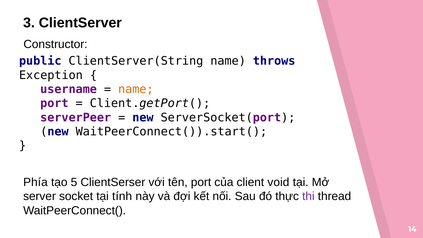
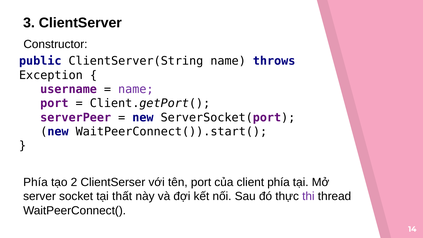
name at (136, 89) colour: orange -> purple
5: 5 -> 2
client void: void -> phía
tính: tính -> thất
